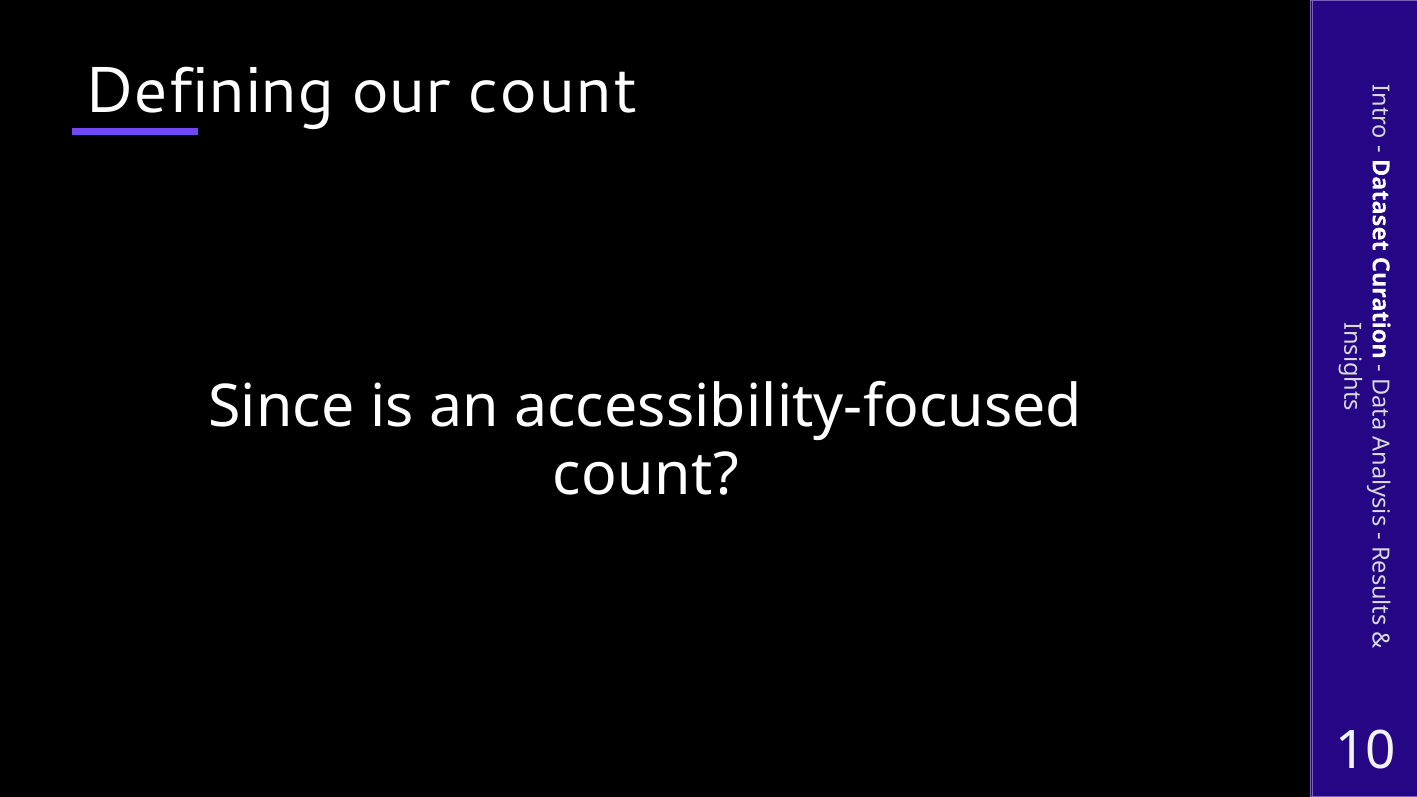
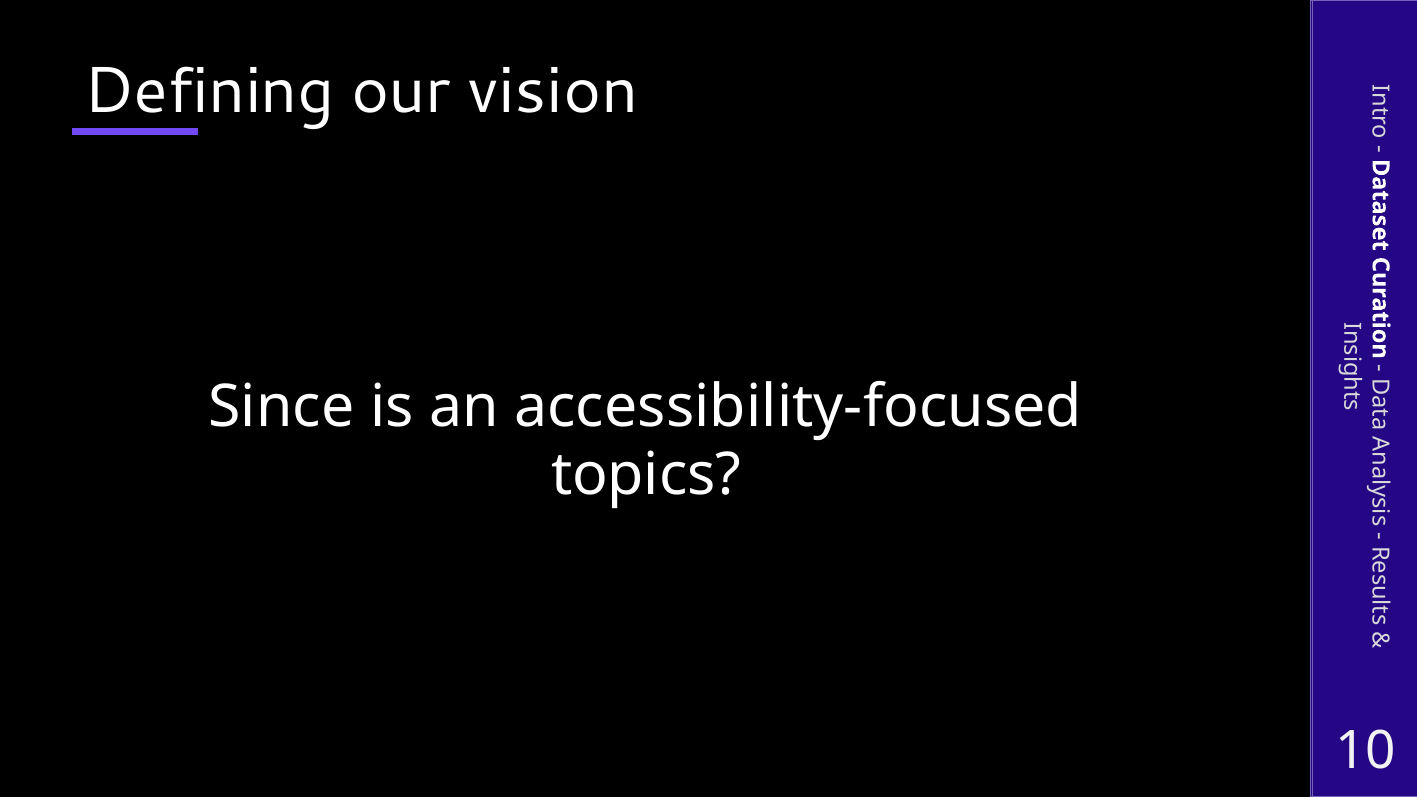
our count: count -> vision
count at (646, 475): count -> topics
